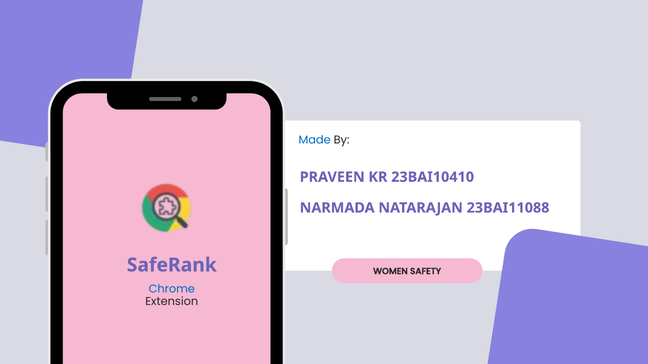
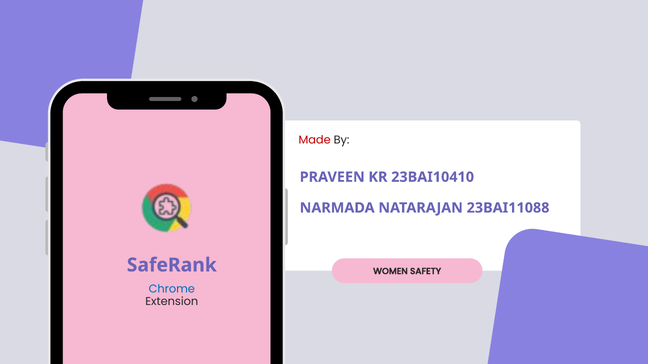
Made colour: blue -> red
